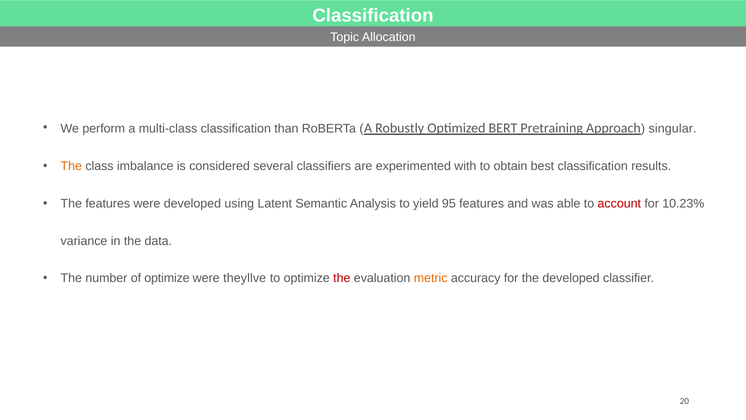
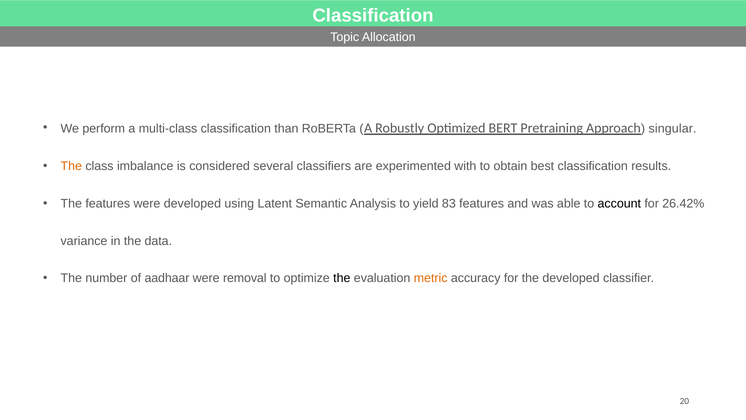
95: 95 -> 83
account colour: red -> black
10.23%: 10.23% -> 26.42%
of optimize: optimize -> aadhaar
theyllve: theyllve -> removal
the at (342, 278) colour: red -> black
